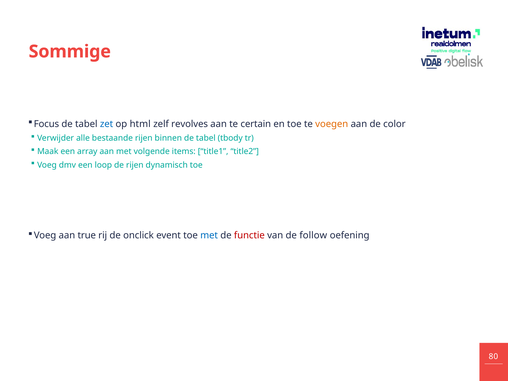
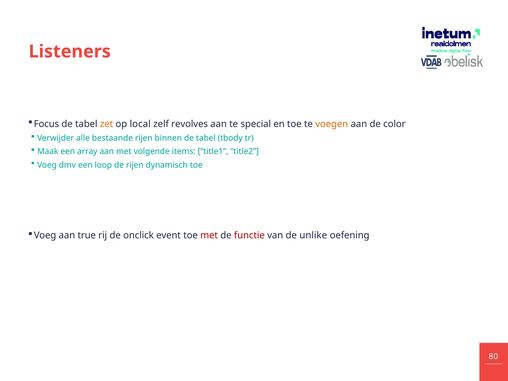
Sommige: Sommige -> Listeners
zet colour: blue -> orange
html: html -> local
certain: certain -> special
met at (209, 235) colour: blue -> red
follow: follow -> unlike
